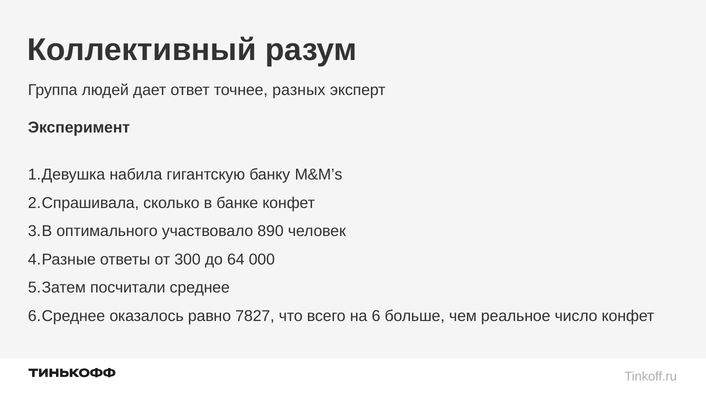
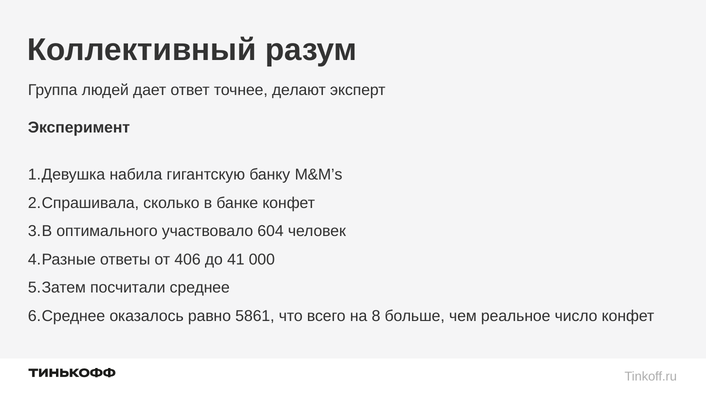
разных: разных -> делают
890: 890 -> 604
300: 300 -> 406
64: 64 -> 41
7827: 7827 -> 5861
6: 6 -> 8
